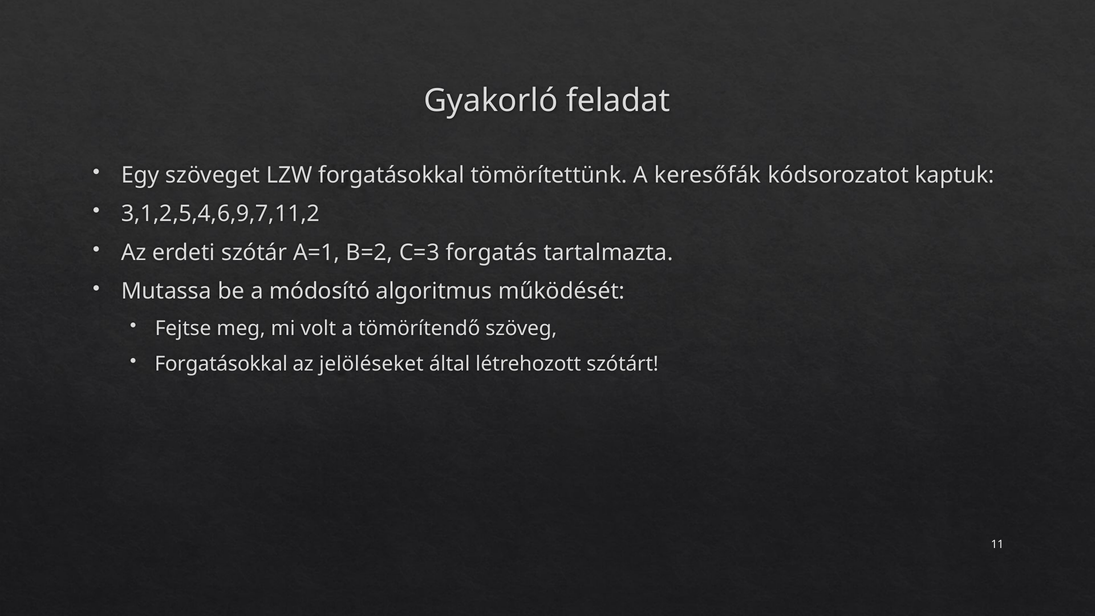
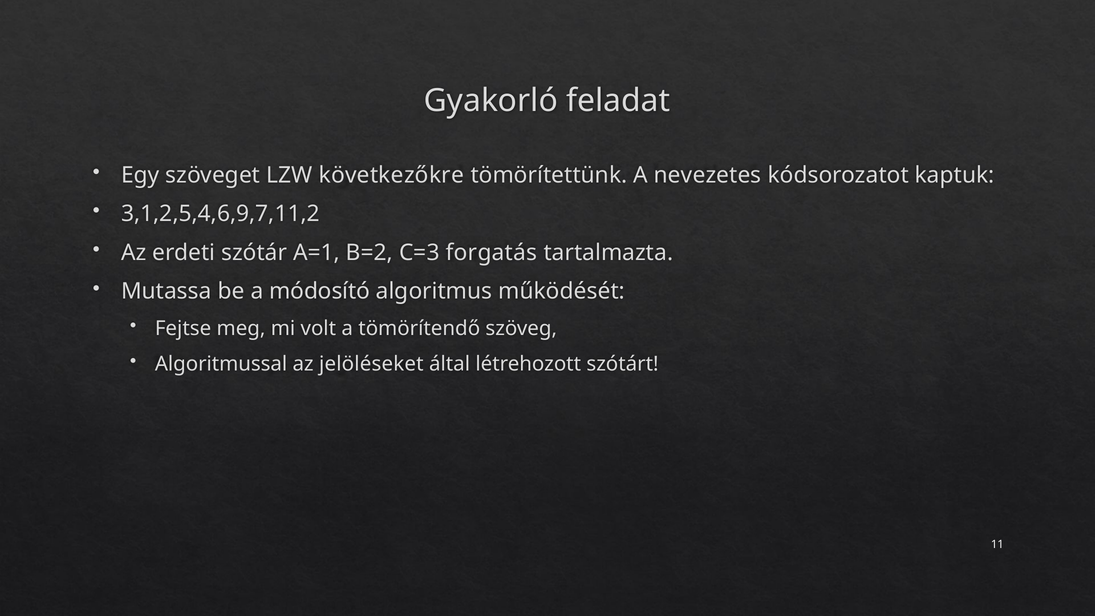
LZW forgatásokkal: forgatásokkal -> következőkre
keresőfák: keresőfák -> nevezetes
Forgatásokkal at (221, 364): Forgatásokkal -> Algoritmussal
